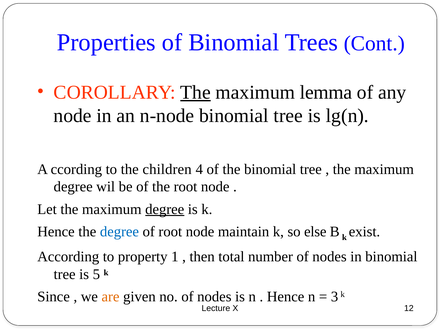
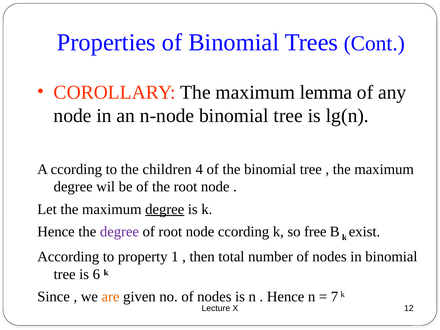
The at (196, 92) underline: present -> none
degree at (119, 232) colour: blue -> purple
node maintain: maintain -> ccording
else: else -> free
5: 5 -> 6
3: 3 -> 7
